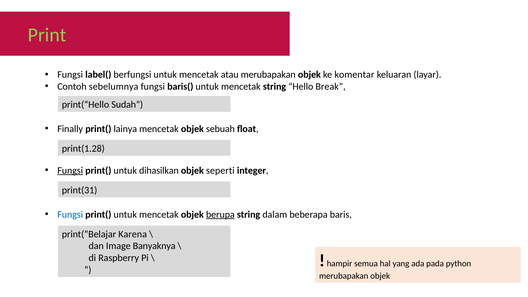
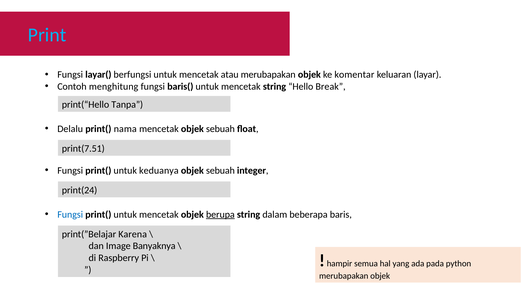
Print colour: light green -> light blue
label(: label( -> layar(
sebelumnya: sebelumnya -> menghitung
Sudah: Sudah -> Tanpa
Finally: Finally -> Delalu
lainya: lainya -> nama
print(1.28: print(1.28 -> print(7.51
Fungsi at (70, 170) underline: present -> none
dihasilkan: dihasilkan -> keduanya
seperti at (220, 170): seperti -> sebuah
print(31: print(31 -> print(24
